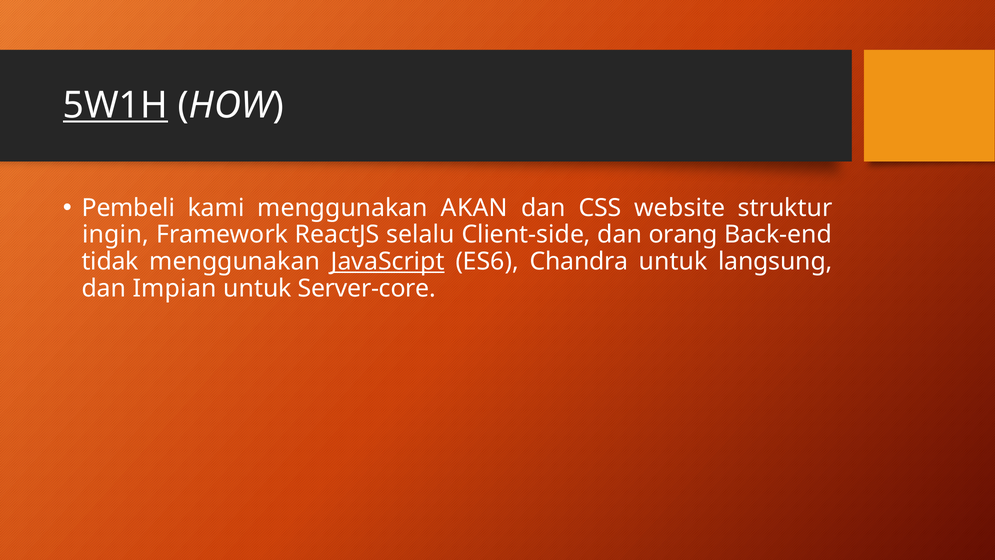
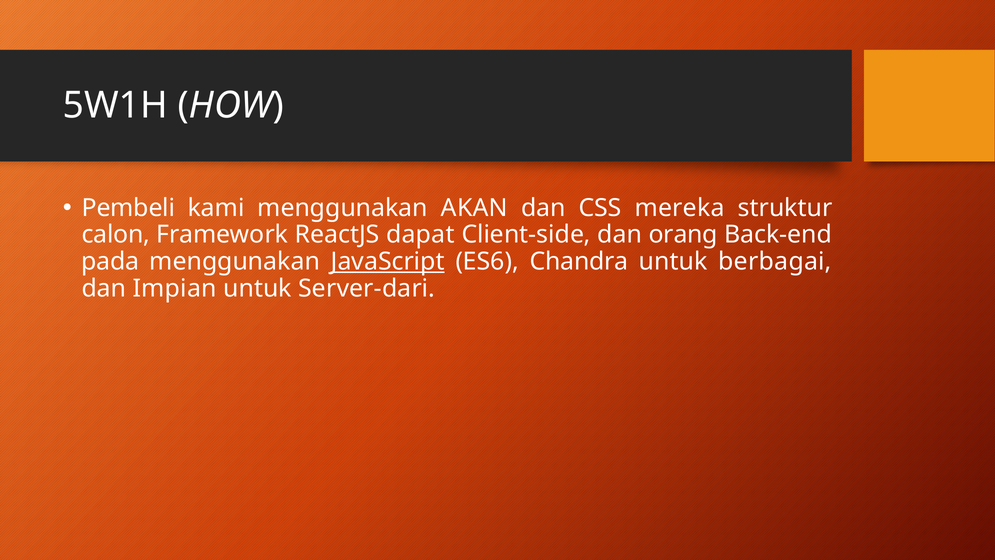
5W1H underline: present -> none
website: website -> mereka
ingin: ingin -> calon
selalu: selalu -> dapat
tidak: tidak -> pada
langsung: langsung -> berbagai
Server-core: Server-core -> Server-dari
